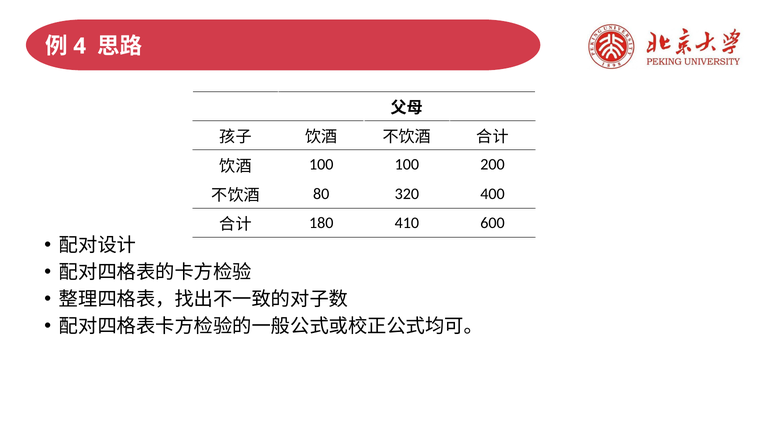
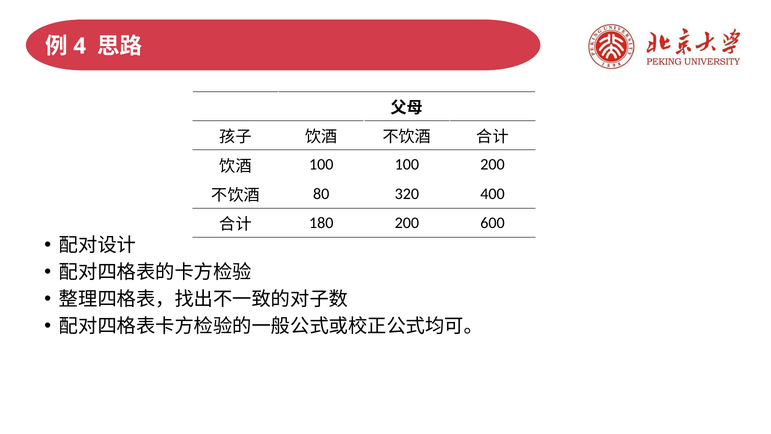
180 410: 410 -> 200
